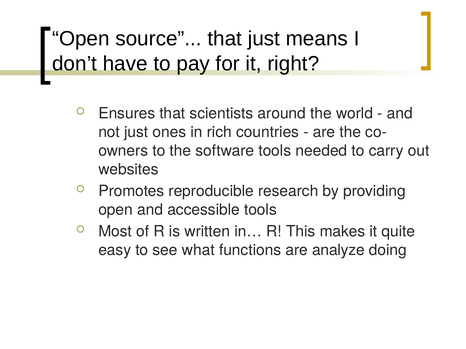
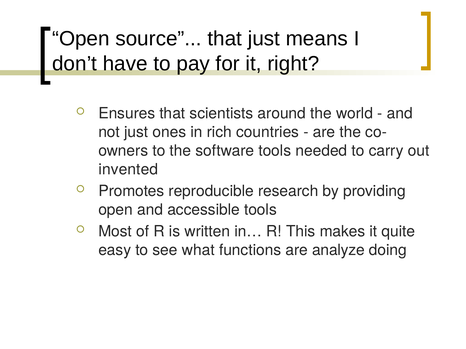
websites: websites -> invented
